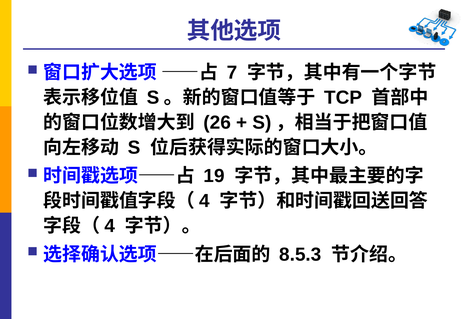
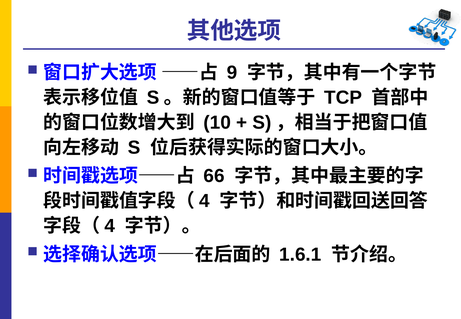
7: 7 -> 9
26: 26 -> 10
19: 19 -> 66
8.5.3: 8.5.3 -> 1.6.1
